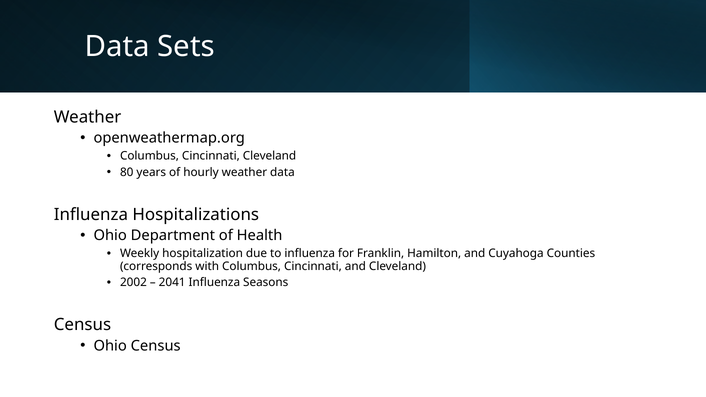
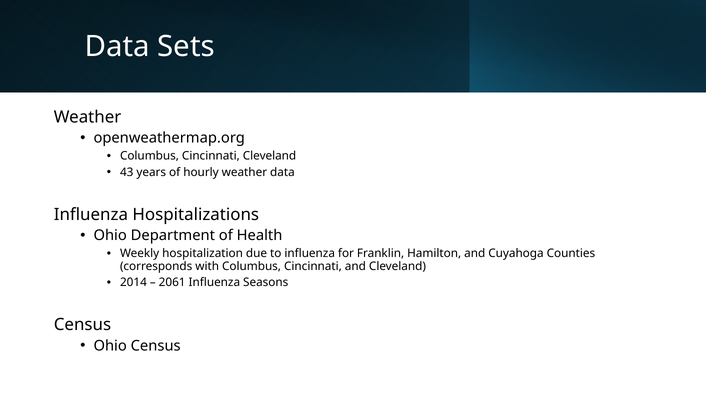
80: 80 -> 43
2002: 2002 -> 2014
2041: 2041 -> 2061
